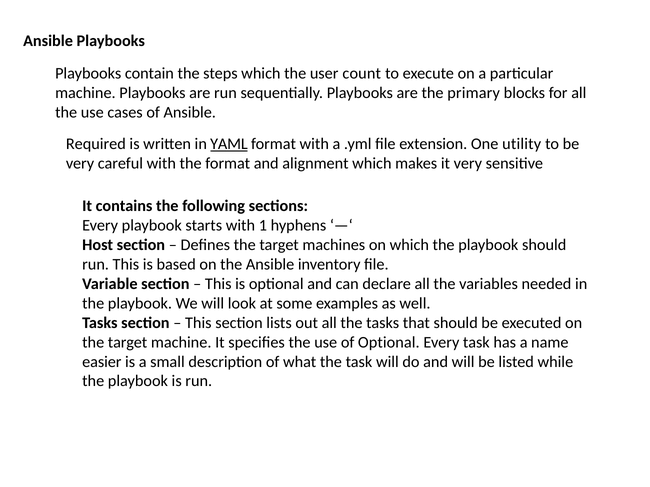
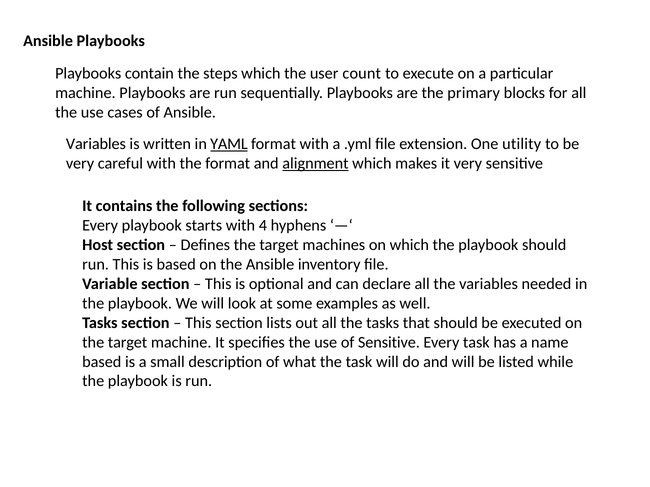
Required at (96, 144): Required -> Variables
alignment underline: none -> present
1: 1 -> 4
of Optional: Optional -> Sensitive
easier at (102, 362): easier -> based
